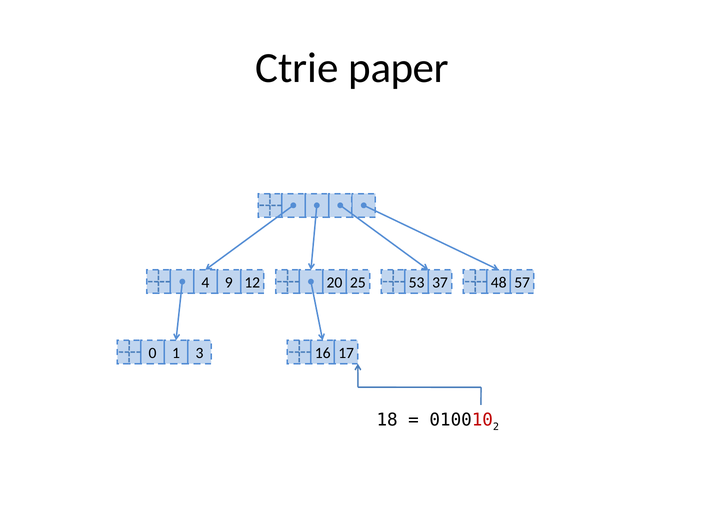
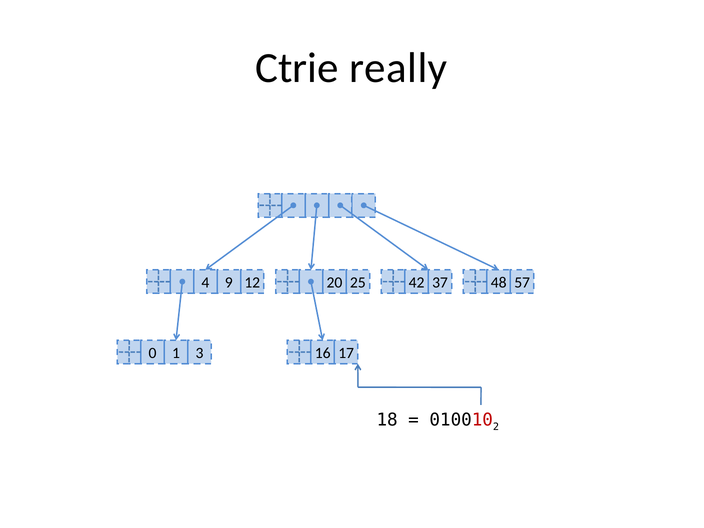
paper: paper -> really
53: 53 -> 42
